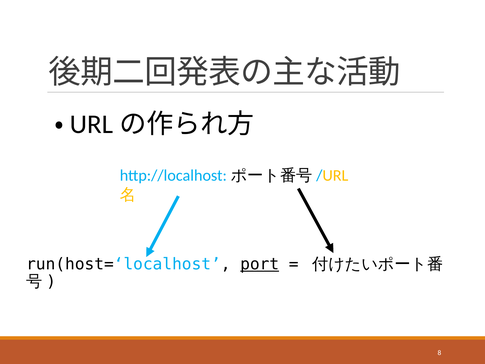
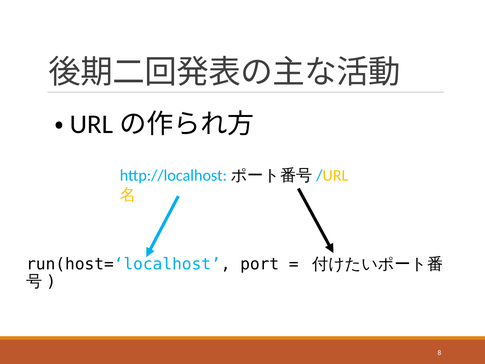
port underline: present -> none
